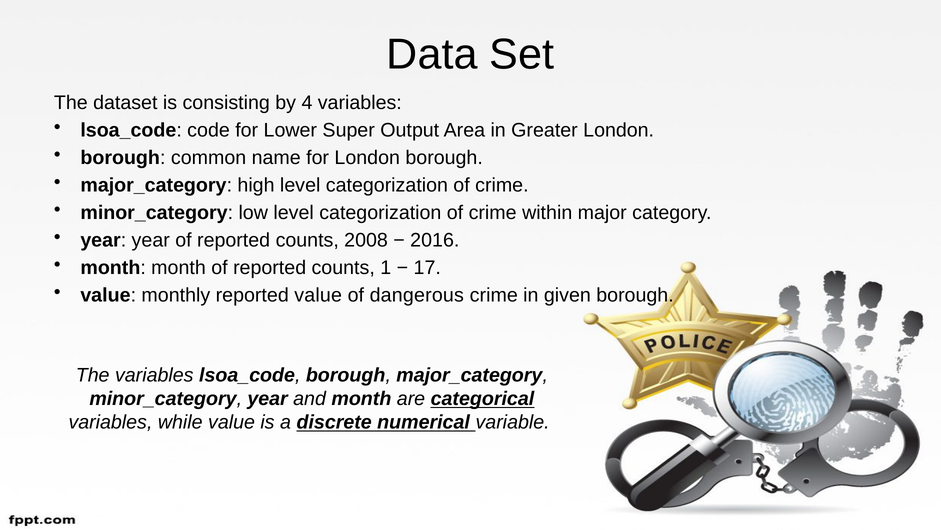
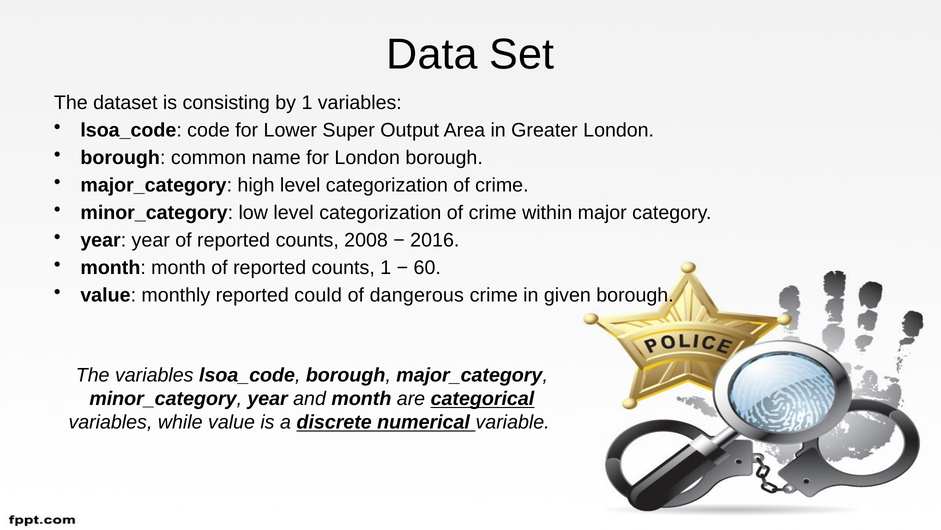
by 4: 4 -> 1
17: 17 -> 60
reported value: value -> could
